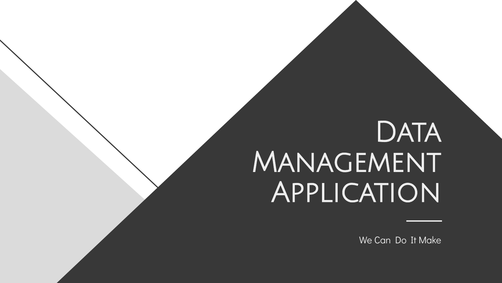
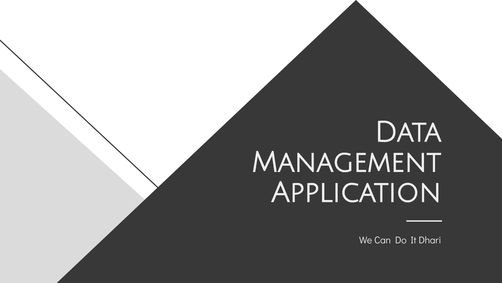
Make: Make -> Dhari
